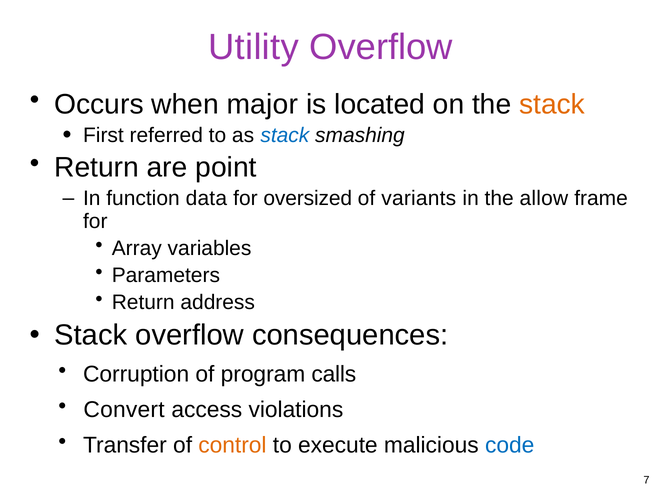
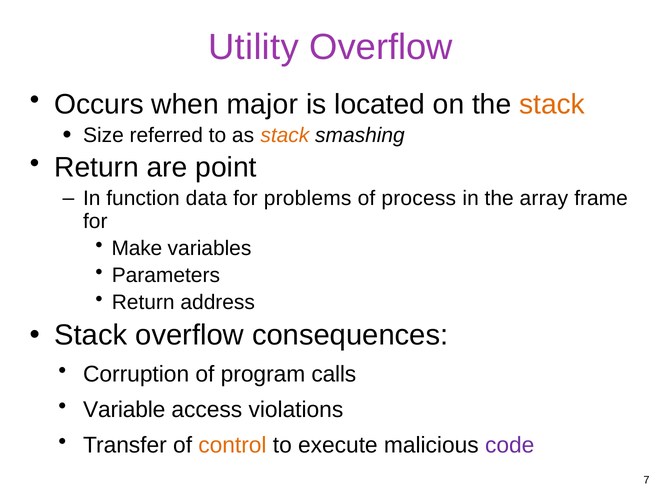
First: First -> Size
stack at (285, 135) colour: blue -> orange
oversized: oversized -> problems
variants: variants -> process
allow: allow -> array
Array: Array -> Make
Convert: Convert -> Variable
code colour: blue -> purple
